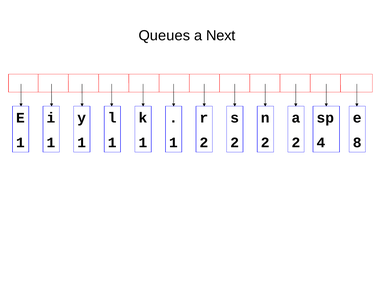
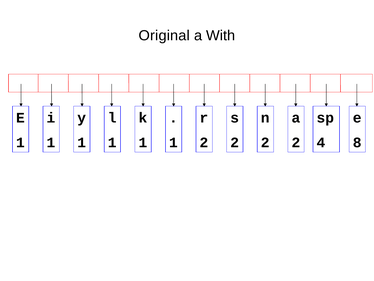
Queues: Queues -> Original
Next: Next -> With
